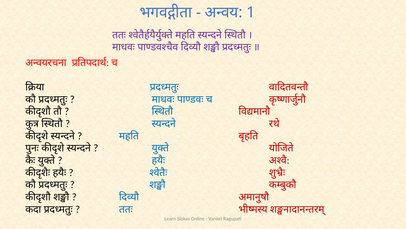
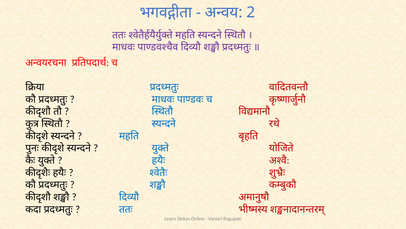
1: 1 -> 2
